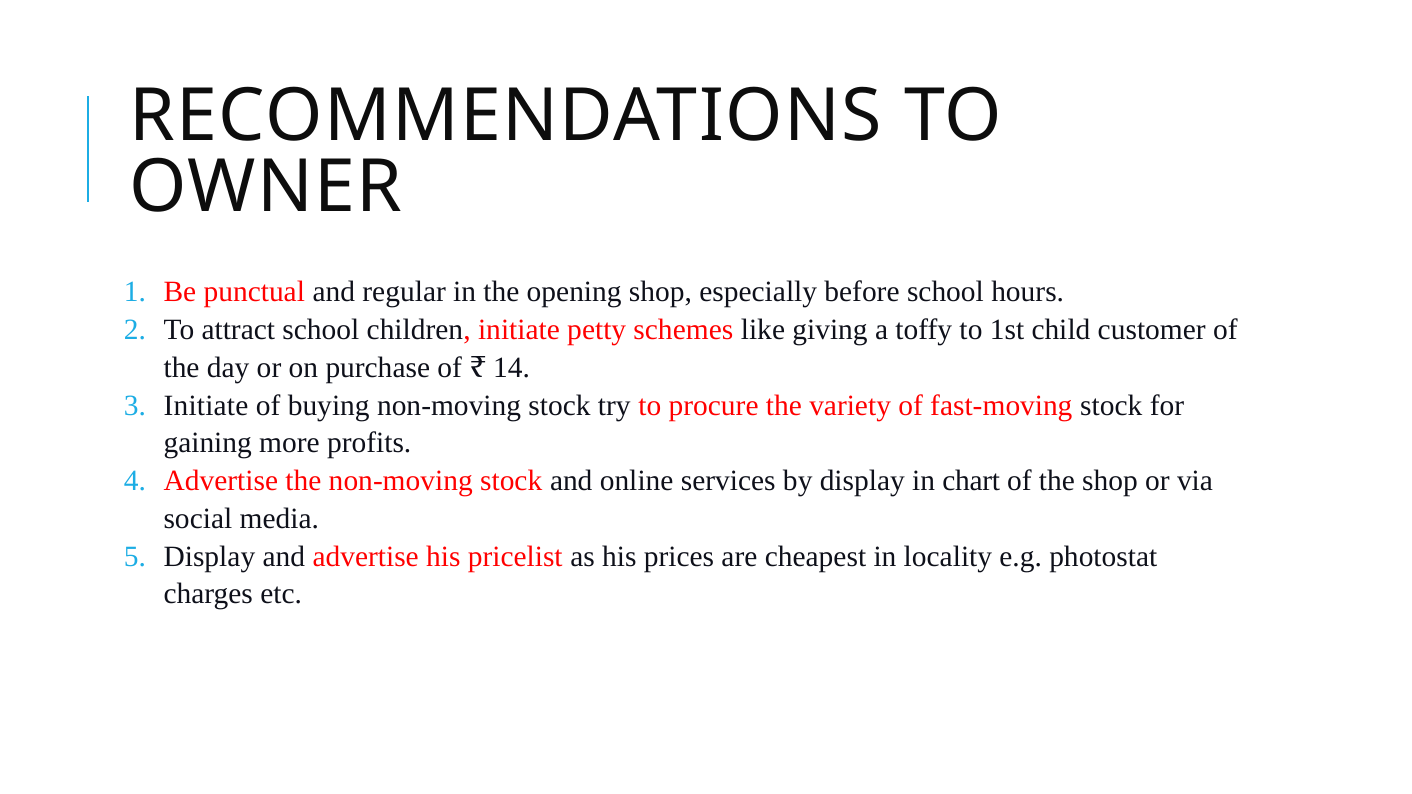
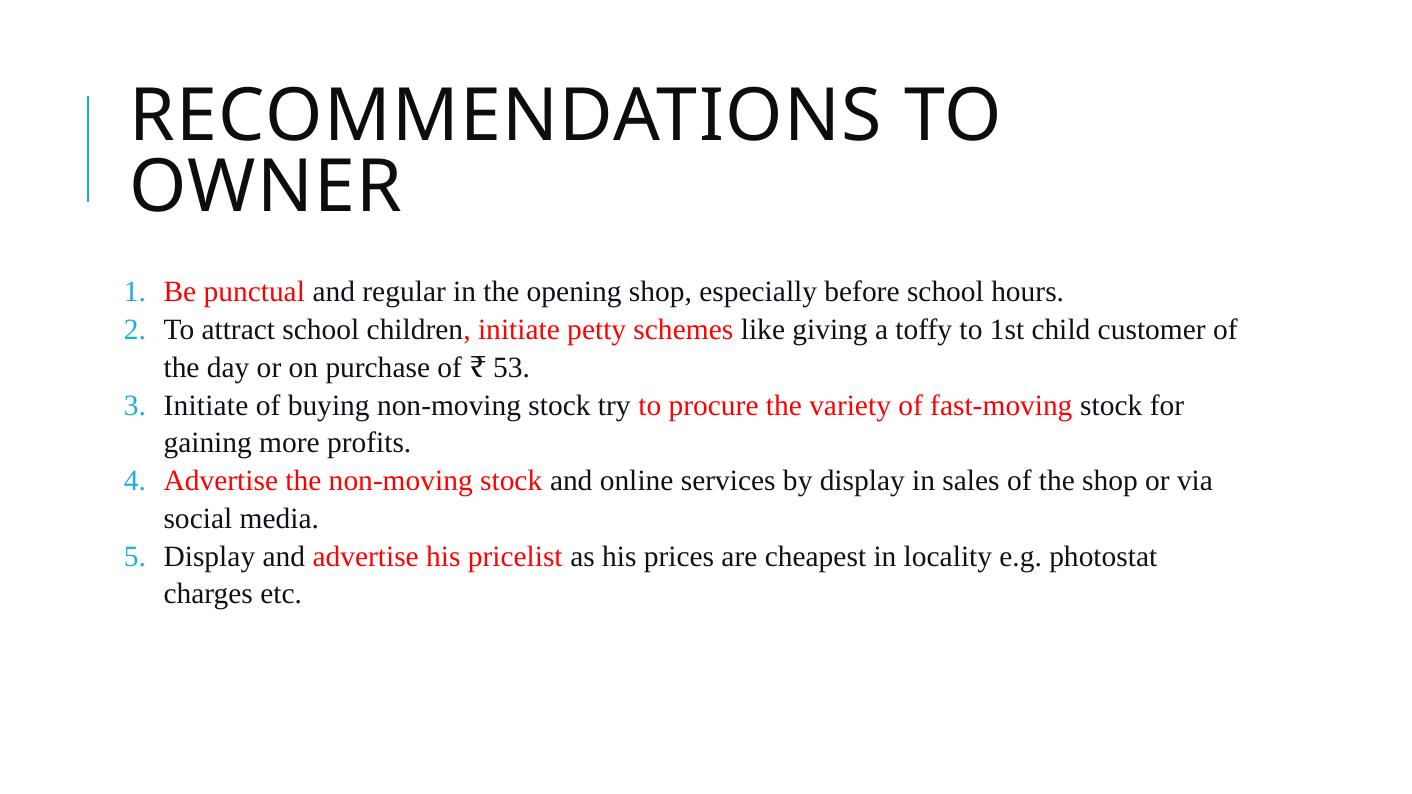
14: 14 -> 53
chart: chart -> sales
